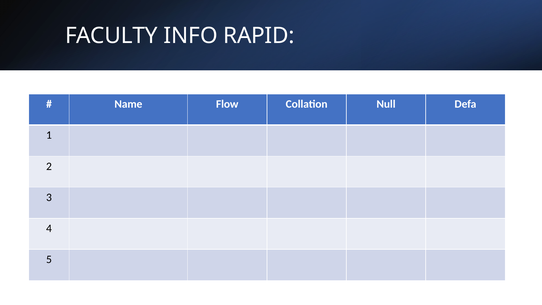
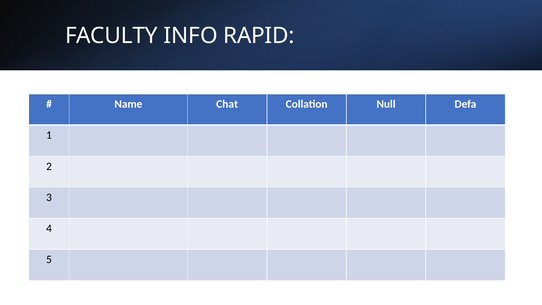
Flow: Flow -> Chat
